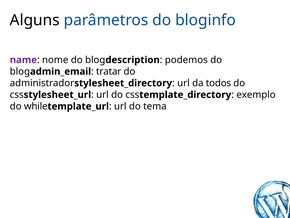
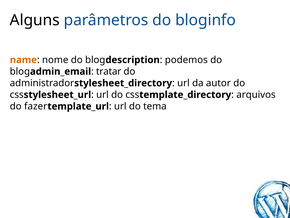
name colour: purple -> orange
todos: todos -> autor
exemplo: exemplo -> arquivos
while: while -> fazer
